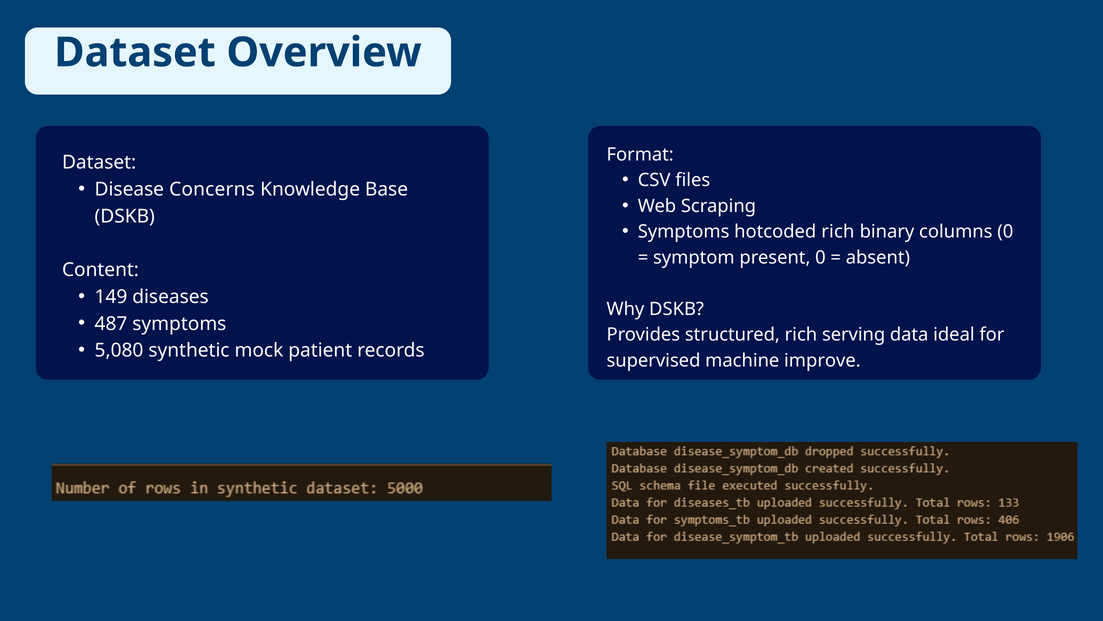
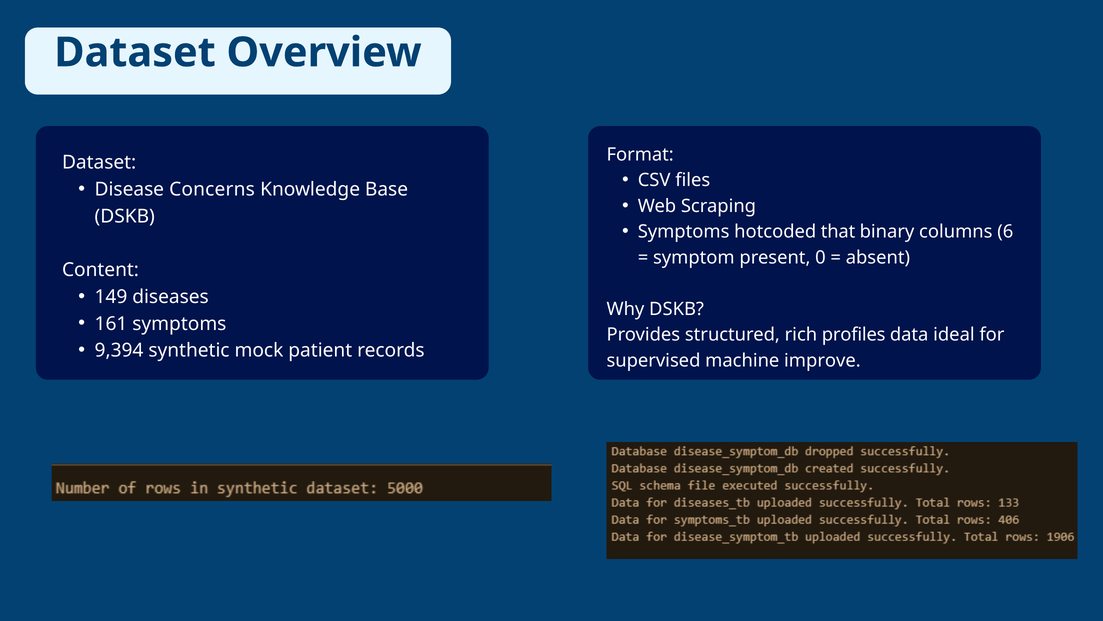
hotcoded rich: rich -> that
columns 0: 0 -> 6
487: 487 -> 161
serving: serving -> profiles
5,080: 5,080 -> 9,394
